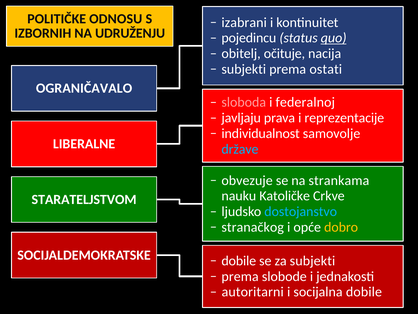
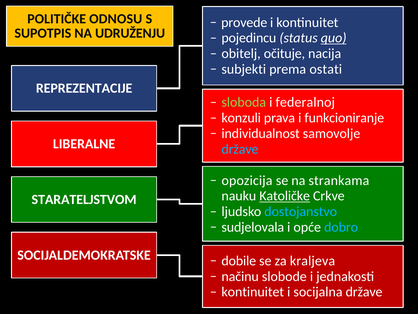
izabrani: izabrani -> provede
IZBORNIH: IZBORNIH -> SUPOTPIS
OGRANIČAVALO: OGRANIČAVALO -> REPREZENTACIJE
sloboda colour: pink -> light green
javljaju: javljaju -> konzuli
reprezentacije: reprezentacije -> funkcioniranje
obvezuje: obvezuje -> opozicija
Katoličke underline: none -> present
stranačkog: stranačkog -> sudjelovala
dobro colour: yellow -> light blue
za subjekti: subjekti -> kraljeva
prema at (240, 276): prema -> načinu
autoritarni at (253, 292): autoritarni -> kontinuitet
socijalna dobile: dobile -> države
